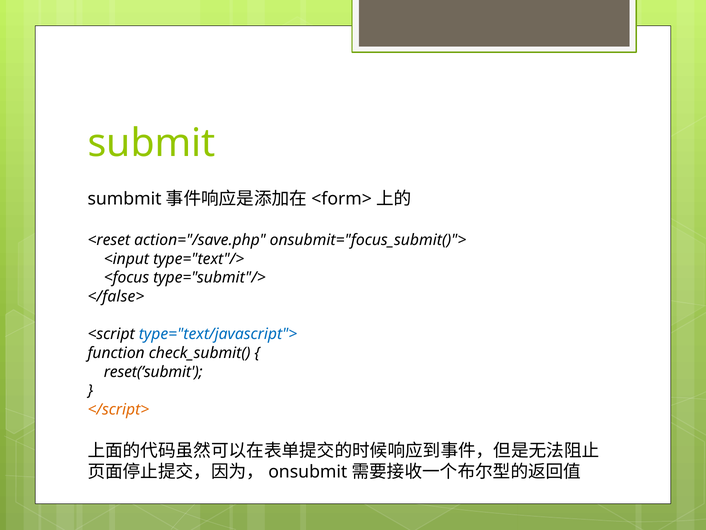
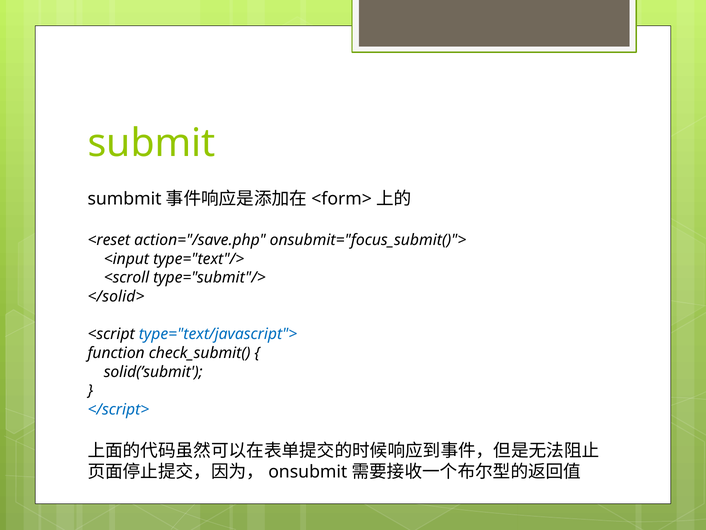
<focus: <focus -> <scroll
</false>: </false> -> </solid>
reset(’submit: reset(’submit -> solid(’submit
</script> colour: orange -> blue
